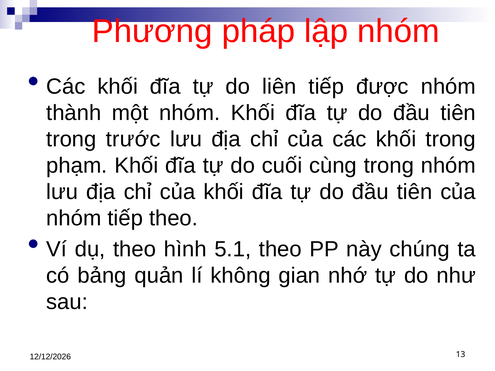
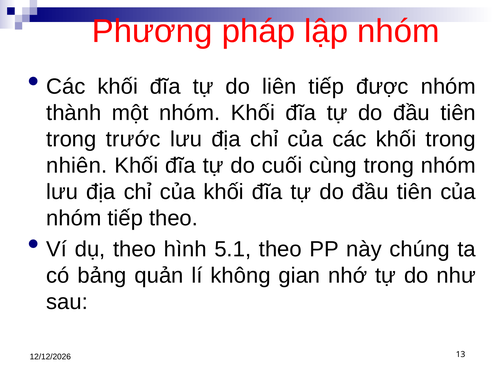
phạm: phạm -> nhiên
